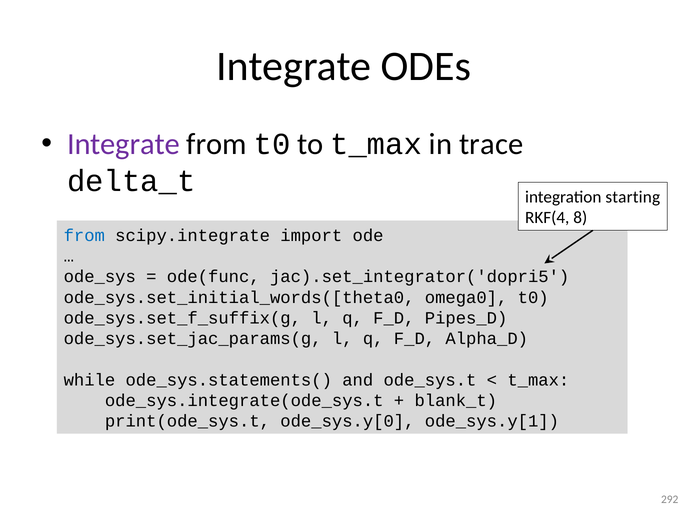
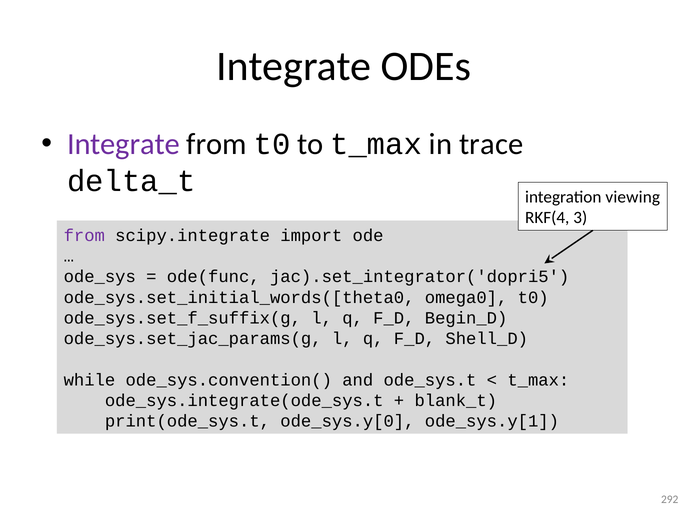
starting: starting -> viewing
8: 8 -> 3
from at (84, 235) colour: blue -> purple
Pipes_D: Pipes_D -> Begin_D
Alpha_D: Alpha_D -> Shell_D
ode_sys.statements(: ode_sys.statements( -> ode_sys.convention(
